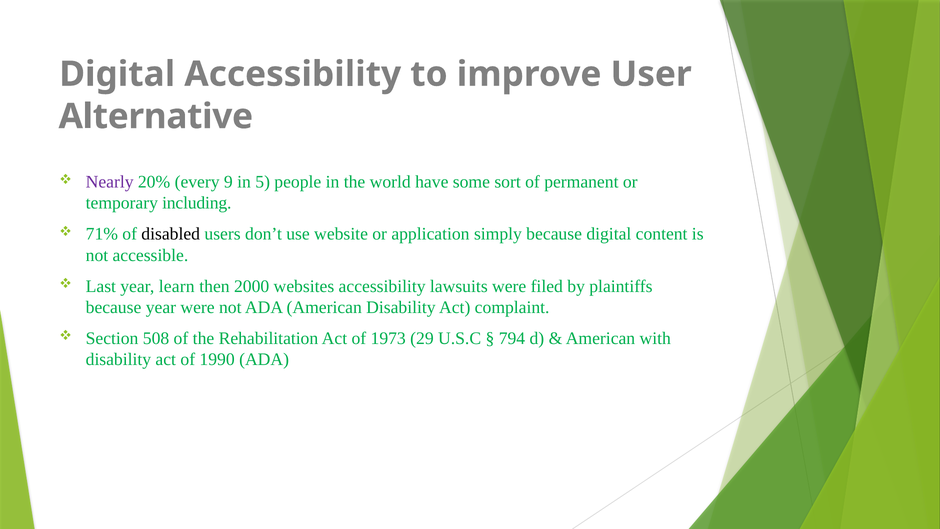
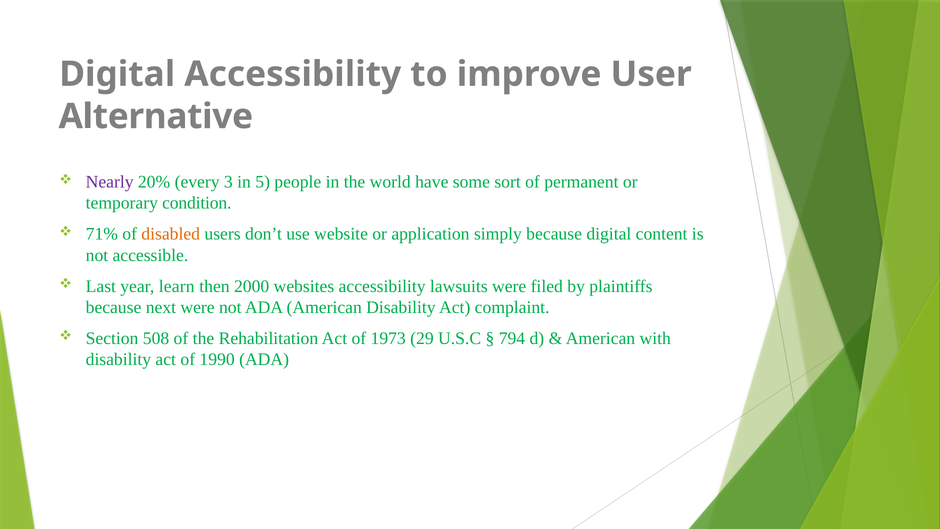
9: 9 -> 3
including: including -> condition
disabled colour: black -> orange
because year: year -> next
